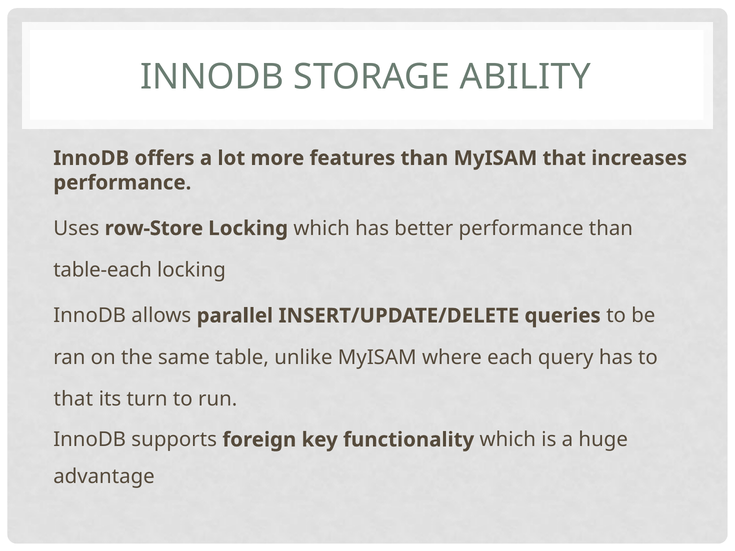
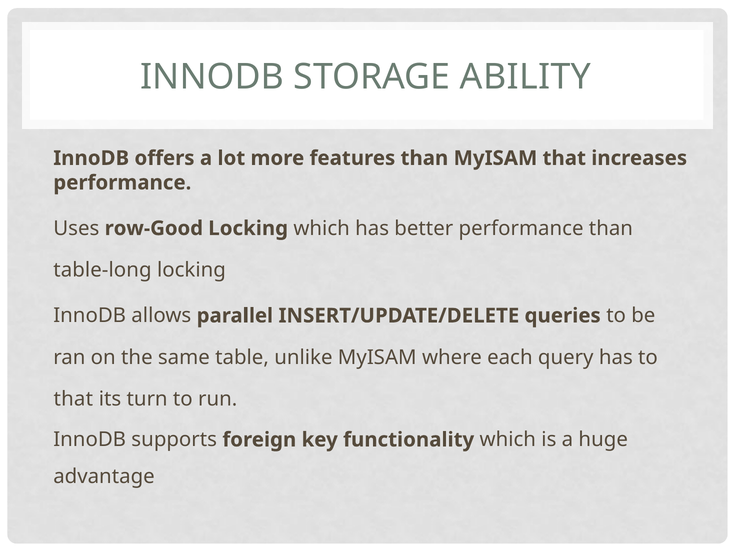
row-Store: row-Store -> row-Good
table-each: table-each -> table-long
